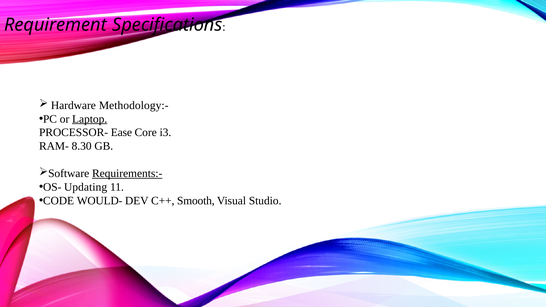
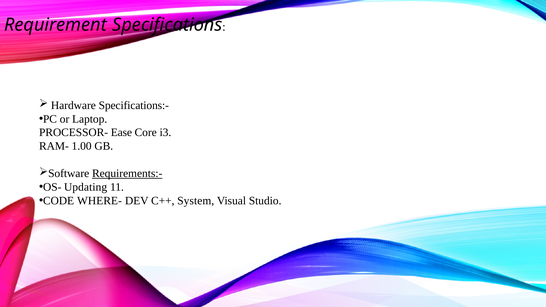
Methodology:-: Methodology:- -> Specifications:-
Laptop underline: present -> none
8.30: 8.30 -> 1.00
WOULD-: WOULD- -> WHERE-
Smooth: Smooth -> System
